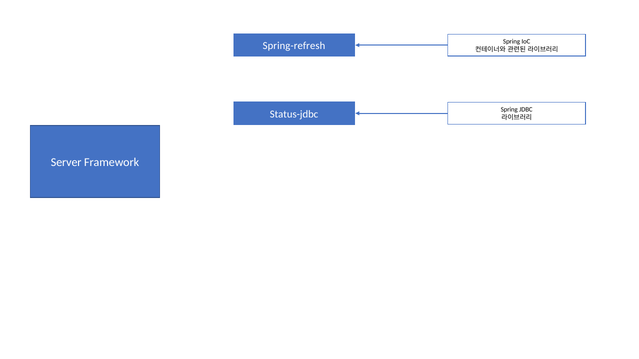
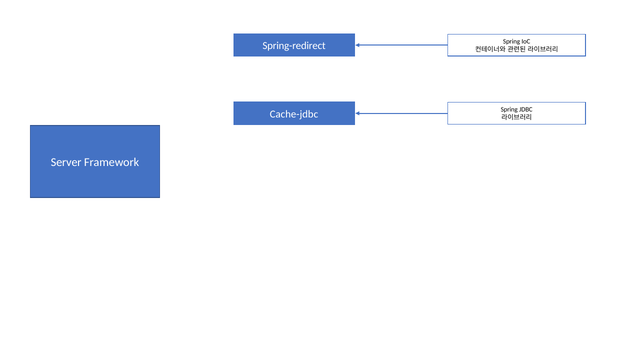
Spring-refresh: Spring-refresh -> Spring-redirect
Status-jdbc: Status-jdbc -> Cache-jdbc
